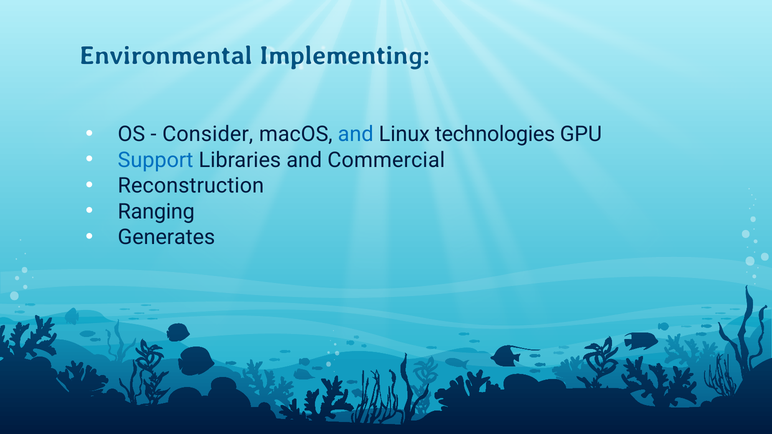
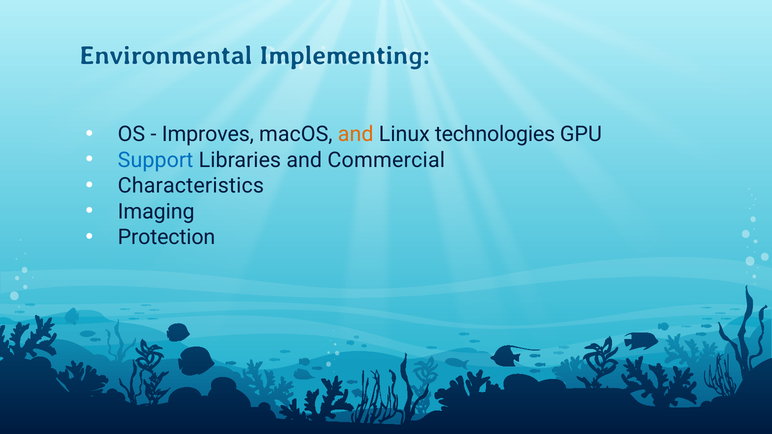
Consider: Consider -> Improves
and at (356, 134) colour: blue -> orange
Reconstruction: Reconstruction -> Characteristics
Ranging: Ranging -> Imaging
Generates: Generates -> Protection
